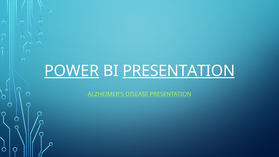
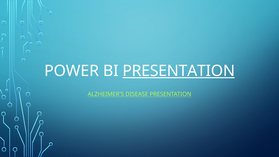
POWER underline: present -> none
